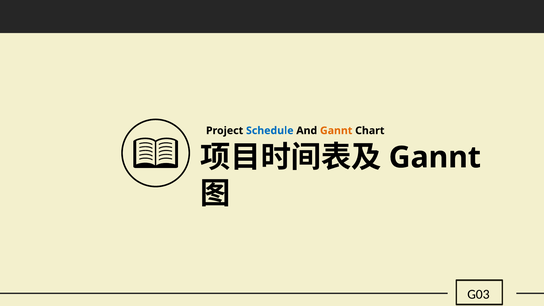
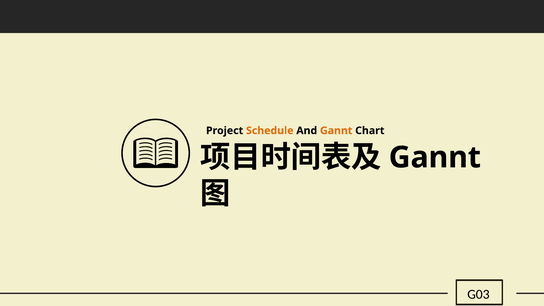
Schedule colour: blue -> orange
